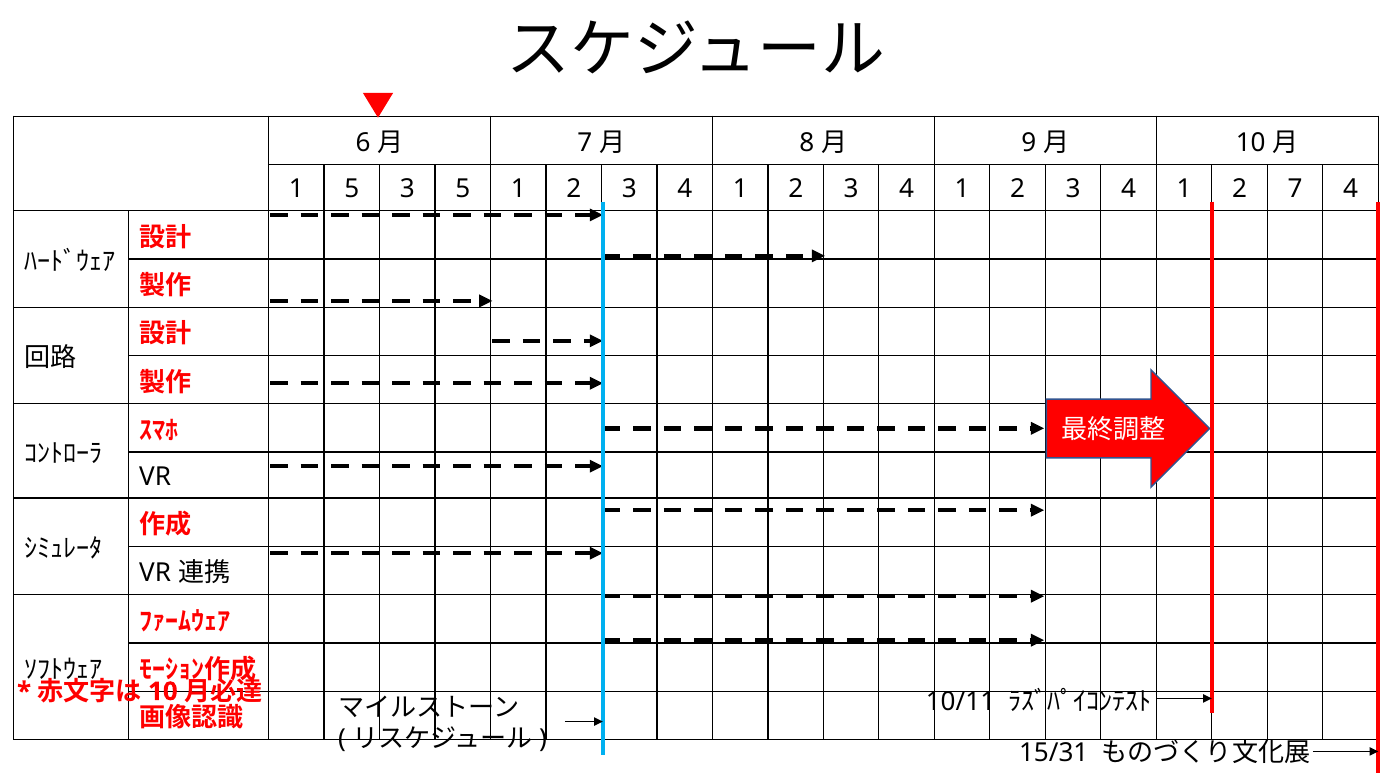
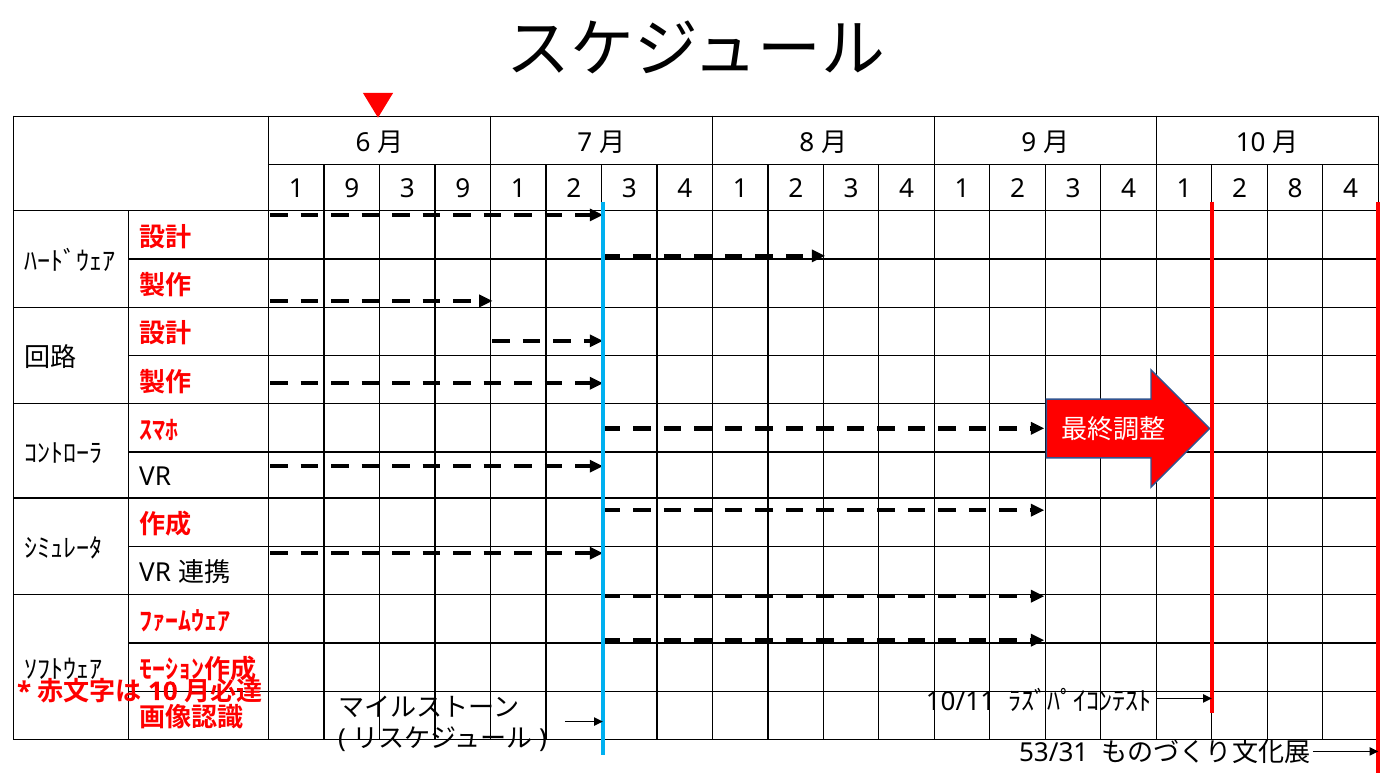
1 5: 5 -> 9
3 5: 5 -> 9
2 7: 7 -> 8
15/31: 15/31 -> 53/31
